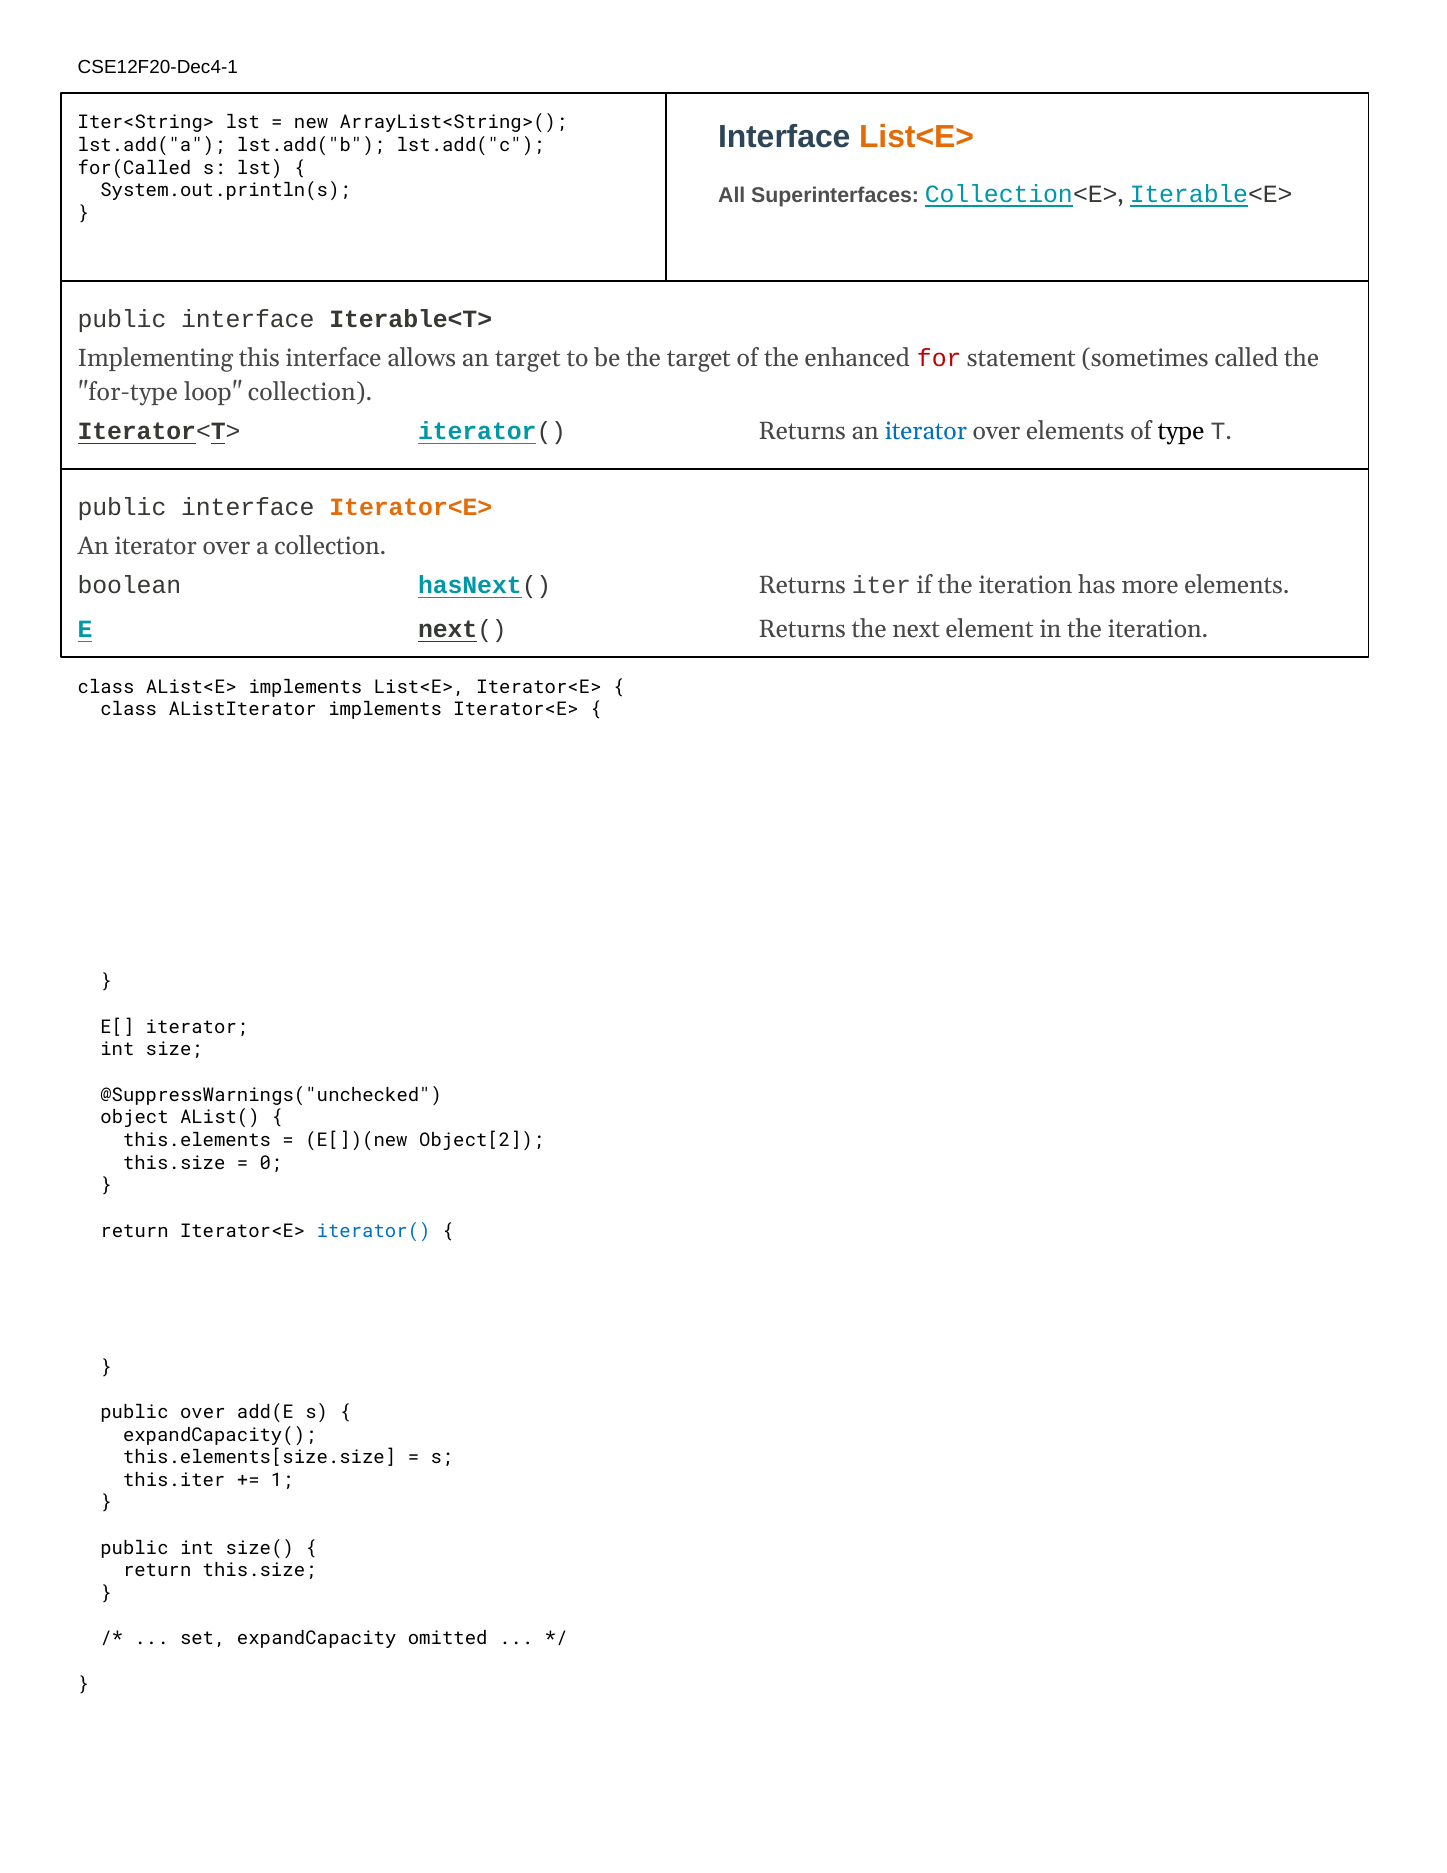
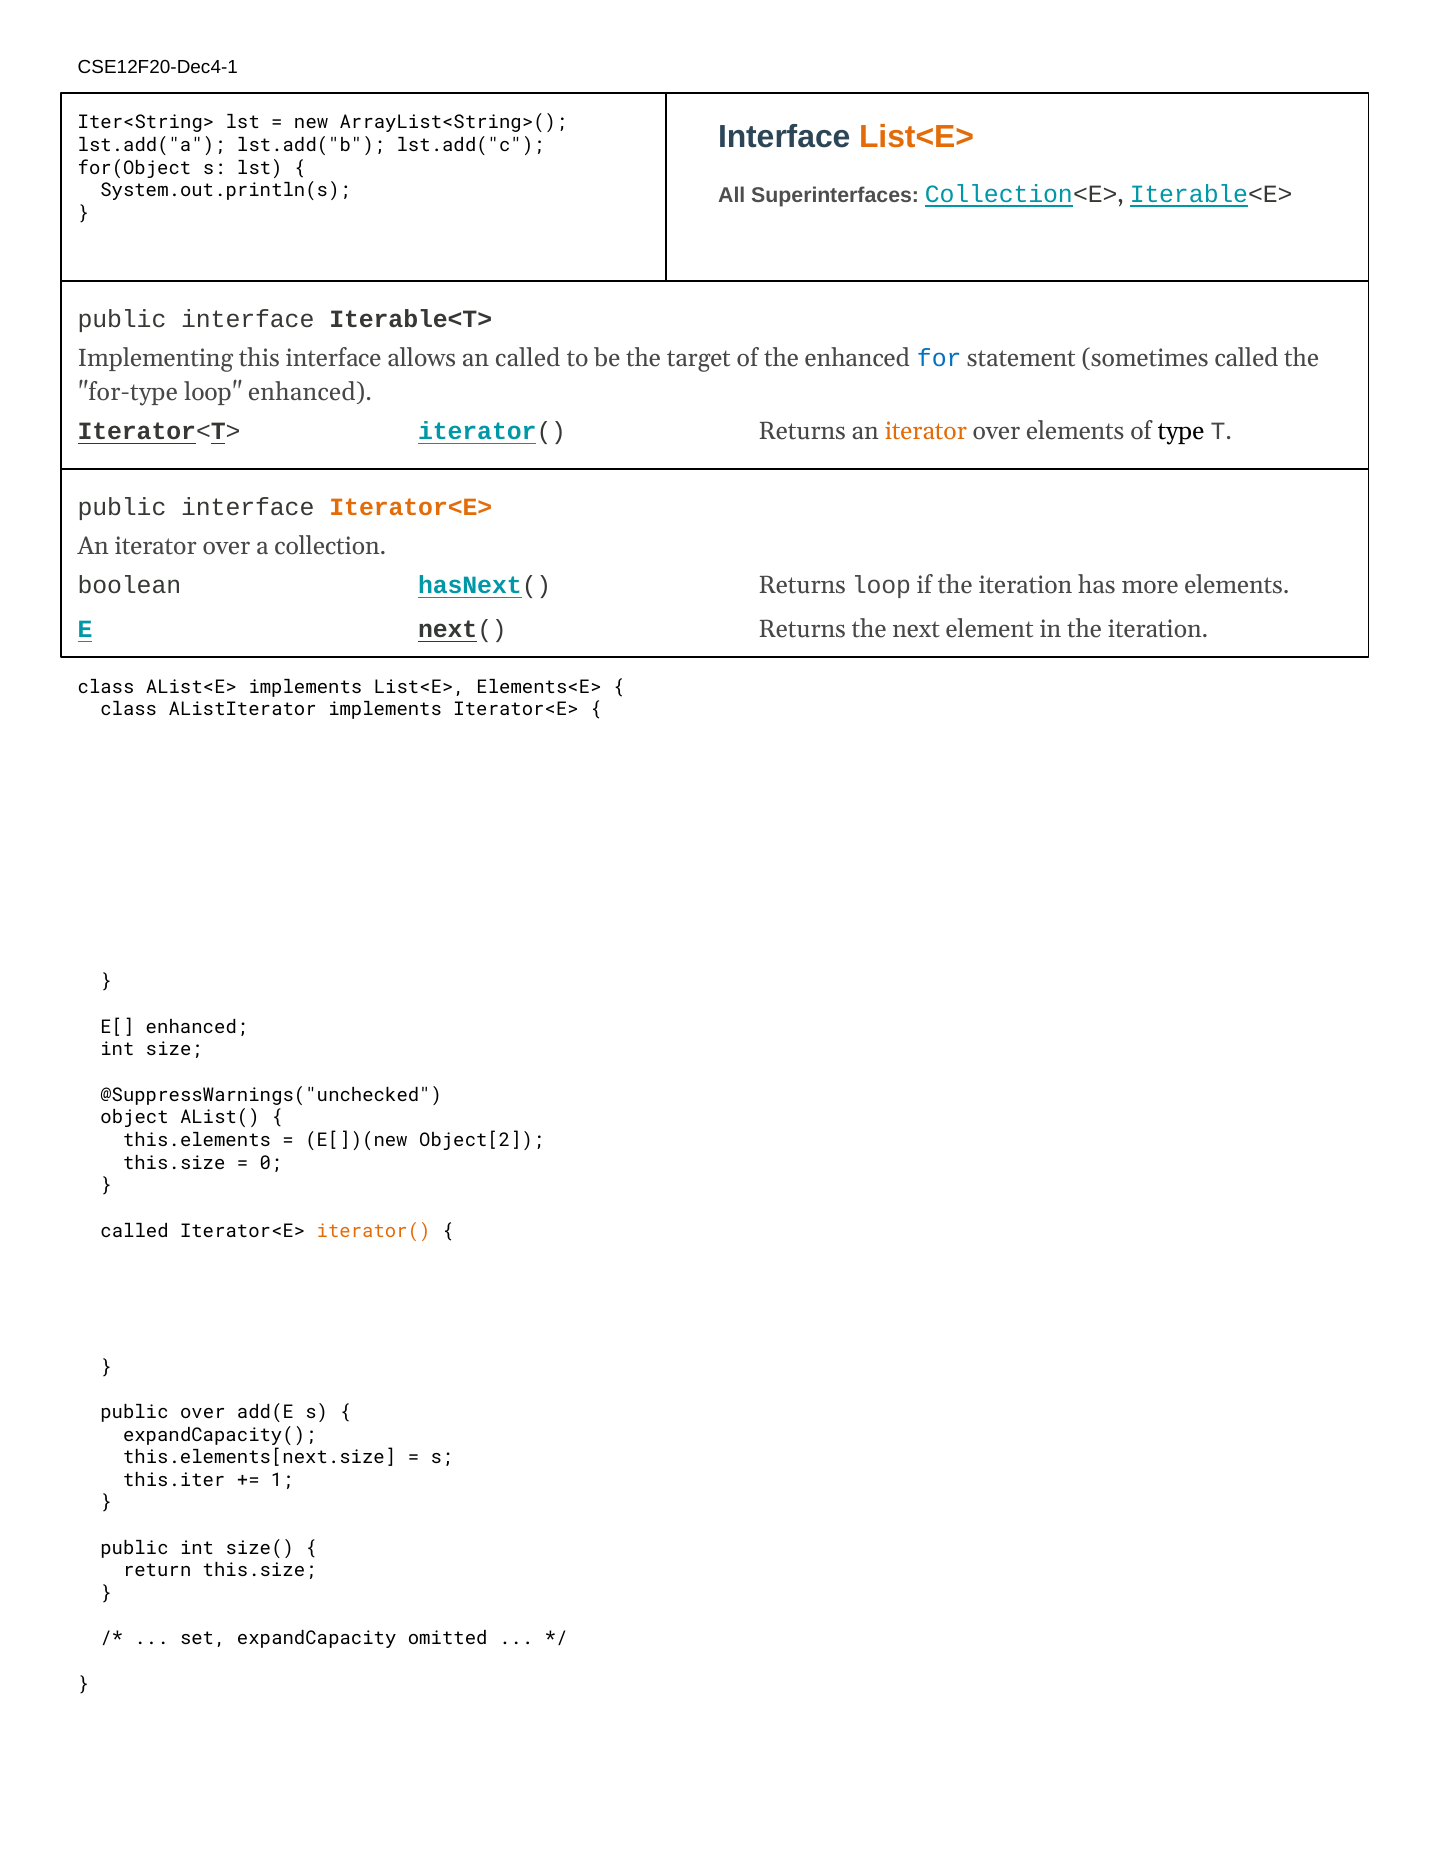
for(Called: for(Called -> for(Object
an target: target -> called
for colour: red -> blue
loop collection: collection -> enhanced
iterator at (926, 431) colour: blue -> orange
Returns iter: iter -> loop
List<E> Iterator<E>: Iterator<E> -> Elements<E>
E[ iterator: iterator -> enhanced
return at (135, 1231): return -> called
iterator( at (374, 1231) colour: blue -> orange
this.elements[size.size: this.elements[size.size -> this.elements[next.size
